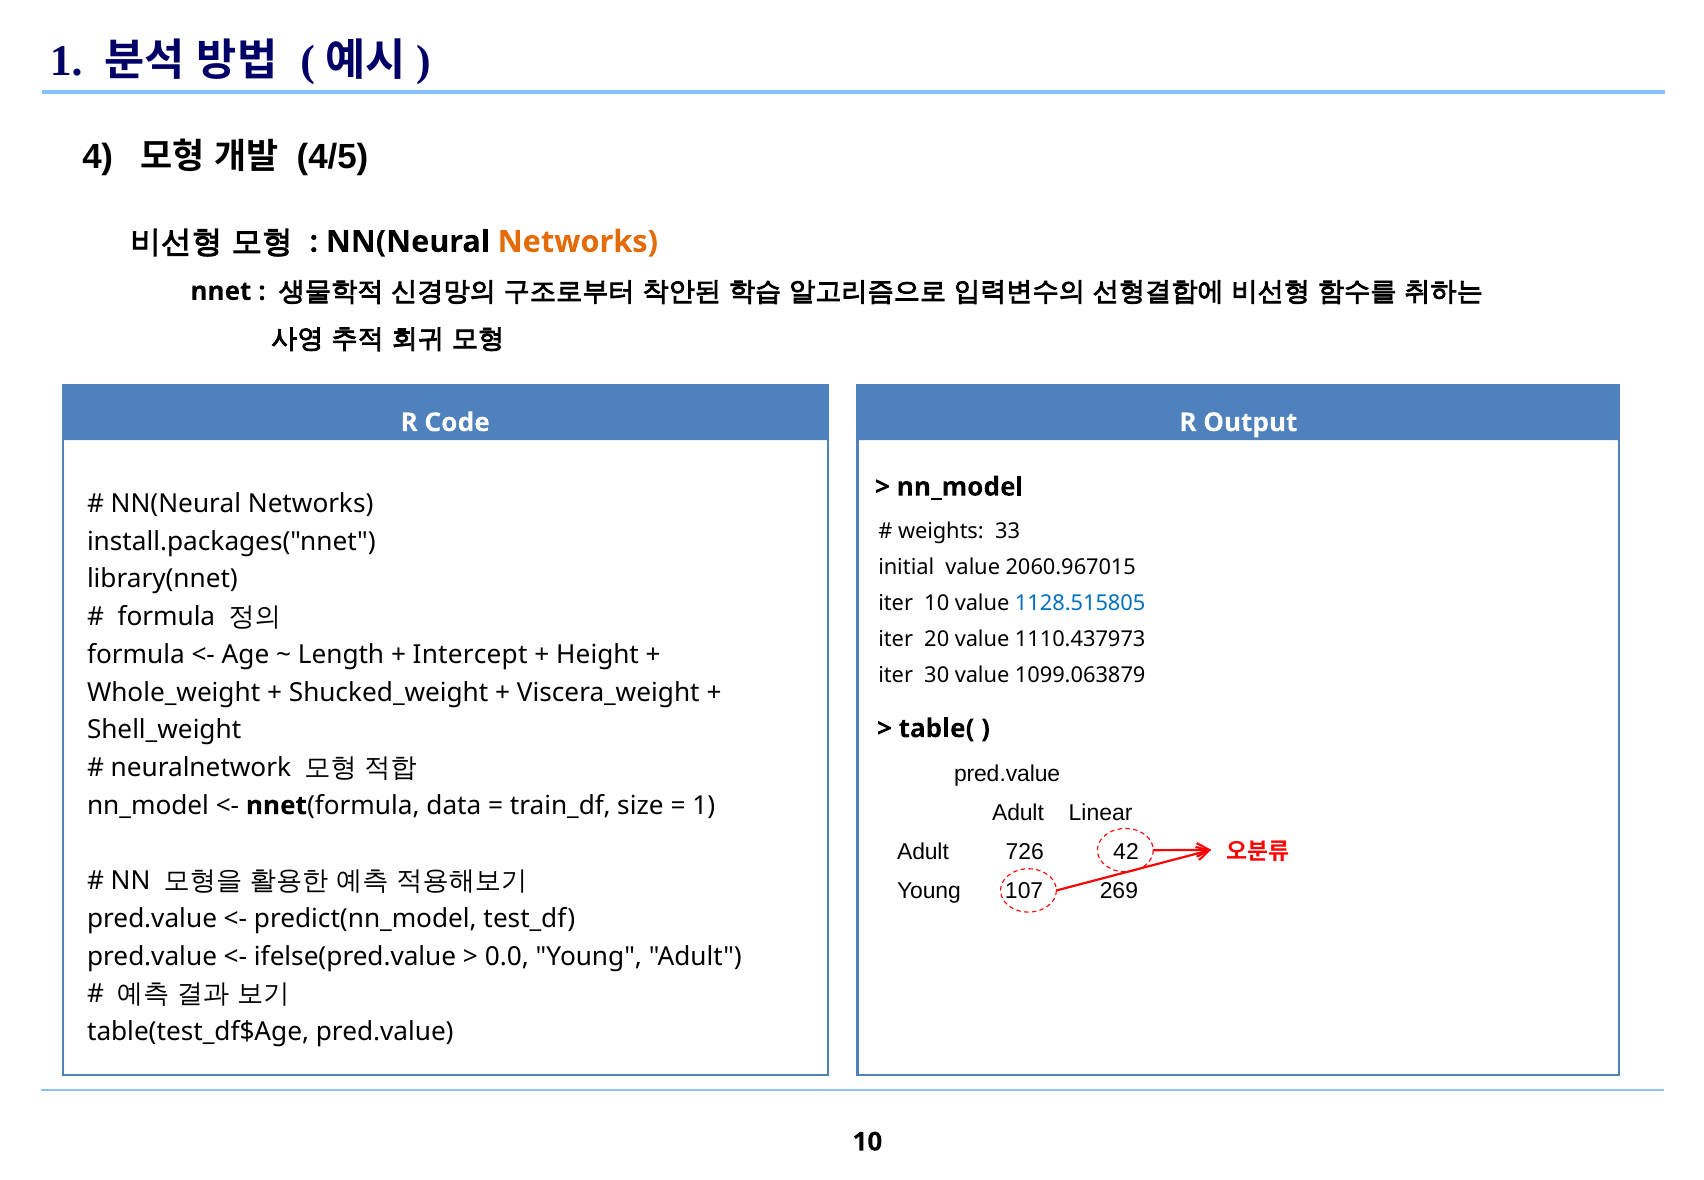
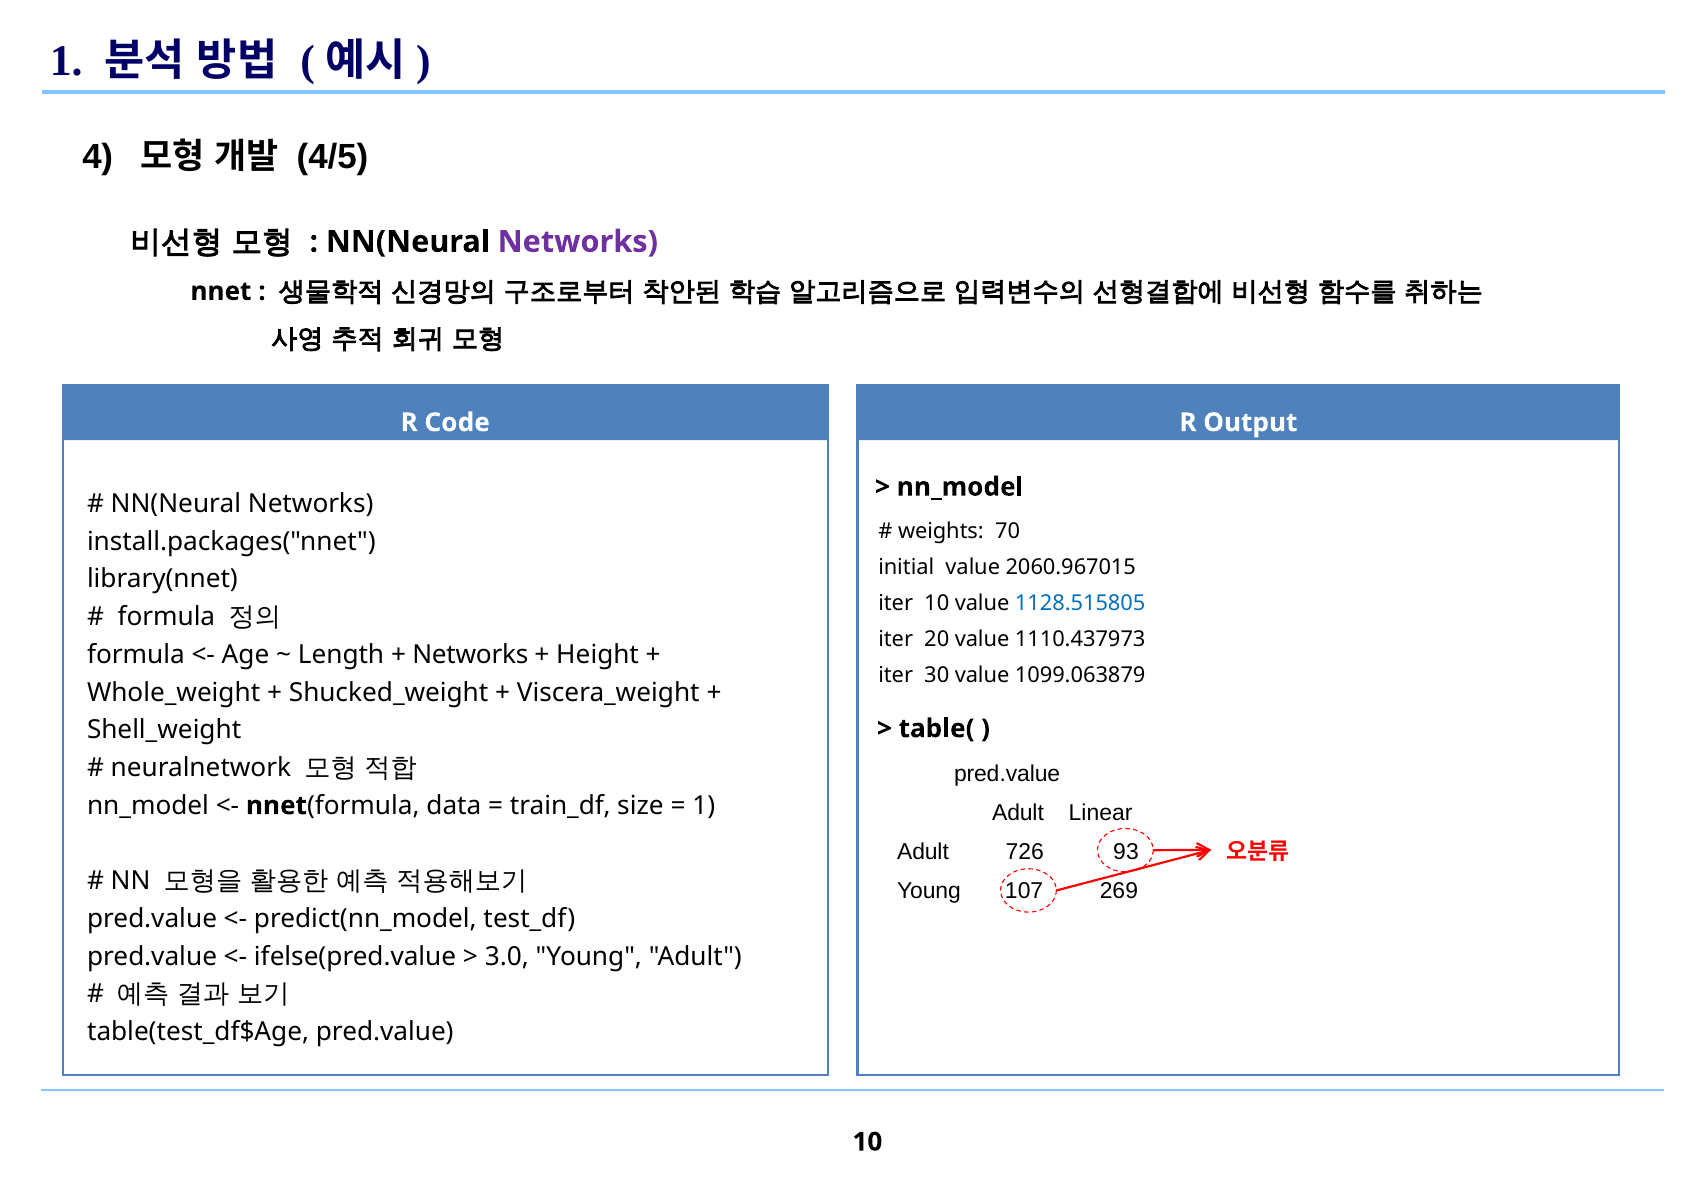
Networks at (578, 242) colour: orange -> purple
33: 33 -> 70
Intercept at (470, 655): Intercept -> Networks
42: 42 -> 93
0.0: 0.0 -> 3.0
